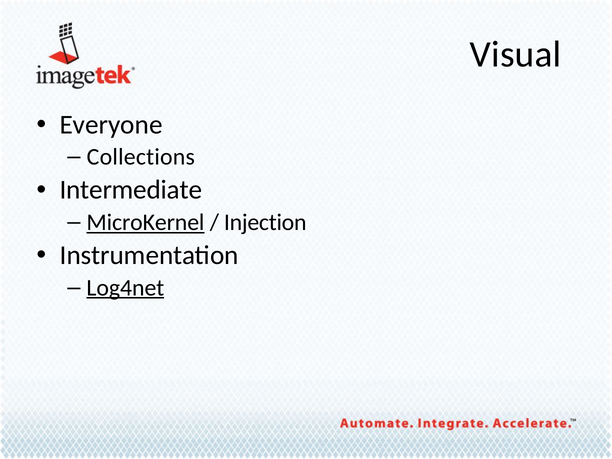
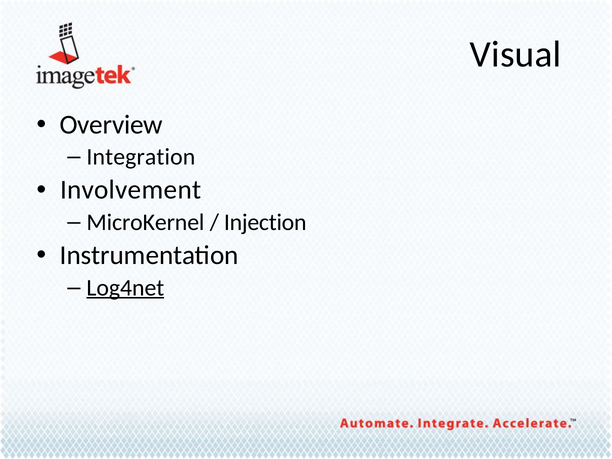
Everyone: Everyone -> Overview
Collections: Collections -> Integration
Intermediate: Intermediate -> Involvement
MicroKernel underline: present -> none
